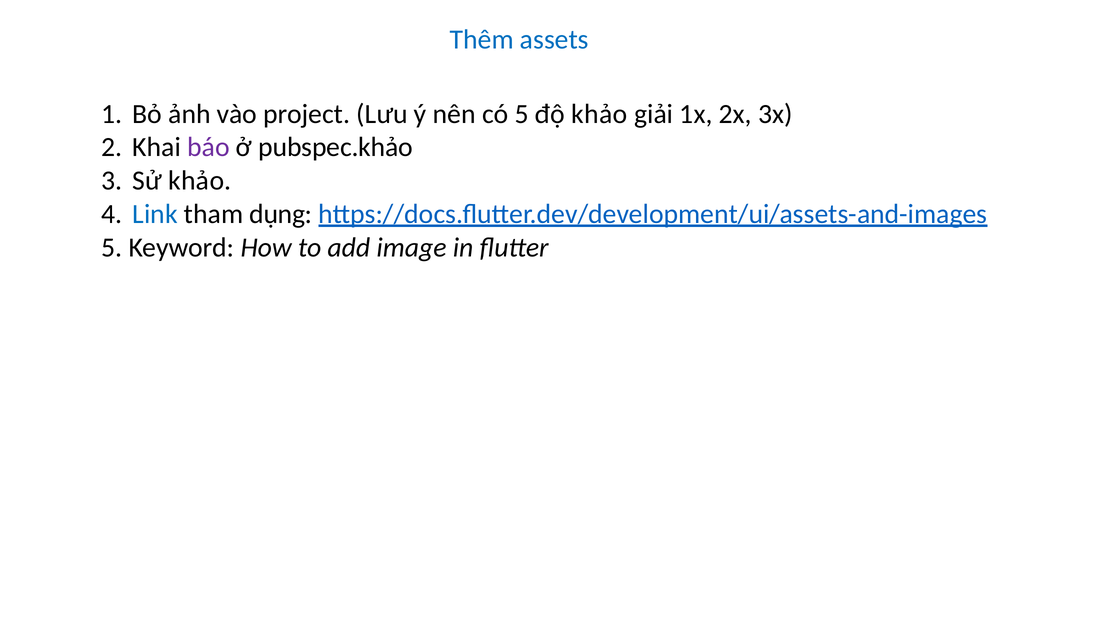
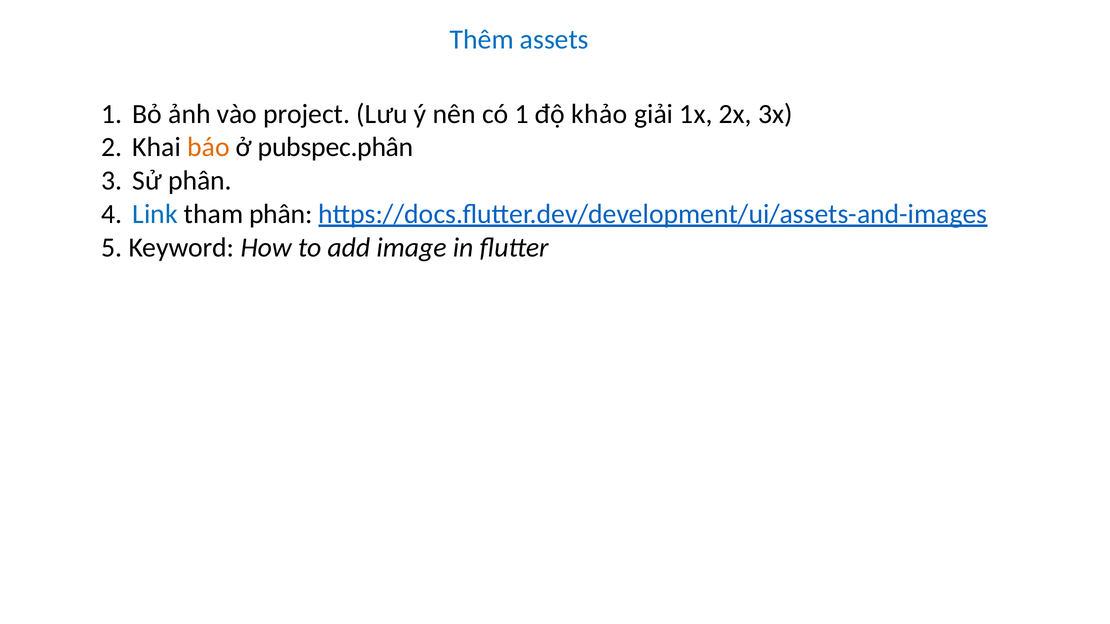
có 5: 5 -> 1
báo colour: purple -> orange
pubspec.khảo: pubspec.khảo -> pubspec.phân
Sử khảo: khảo -> phân
tham dụng: dụng -> phân
